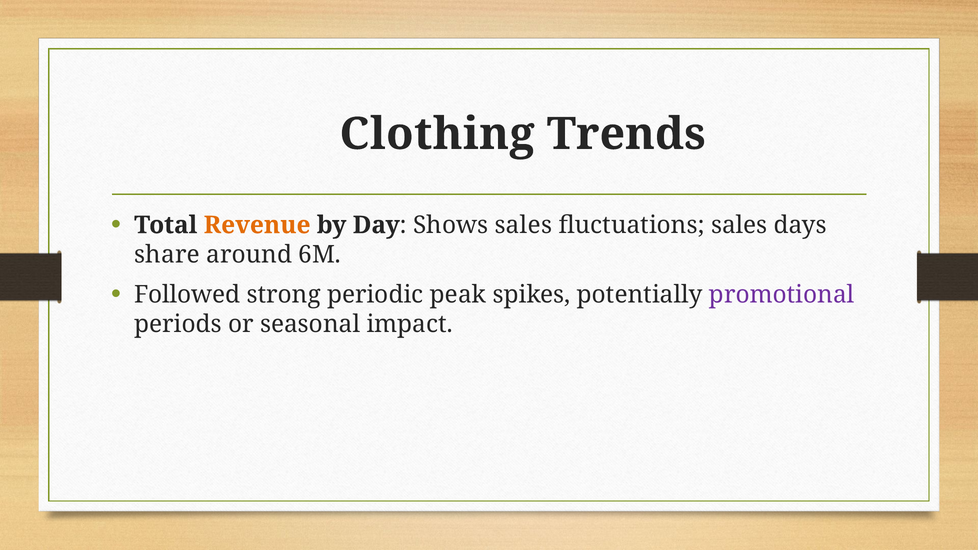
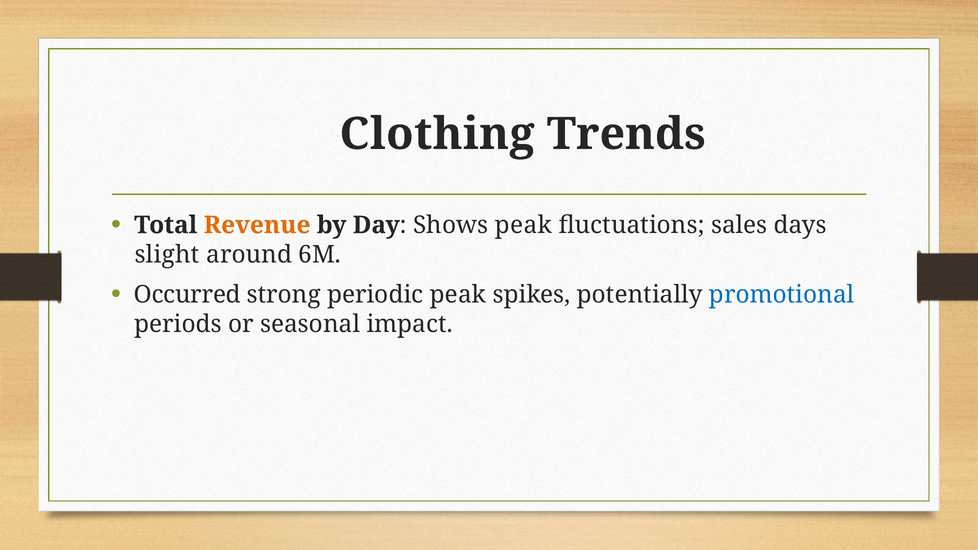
Shows sales: sales -> peak
share: share -> slight
Followed: Followed -> Occurred
promotional colour: purple -> blue
